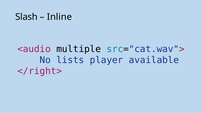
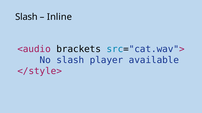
multiple: multiple -> brackets
No lists: lists -> slash
</right>: </right> -> </style>
